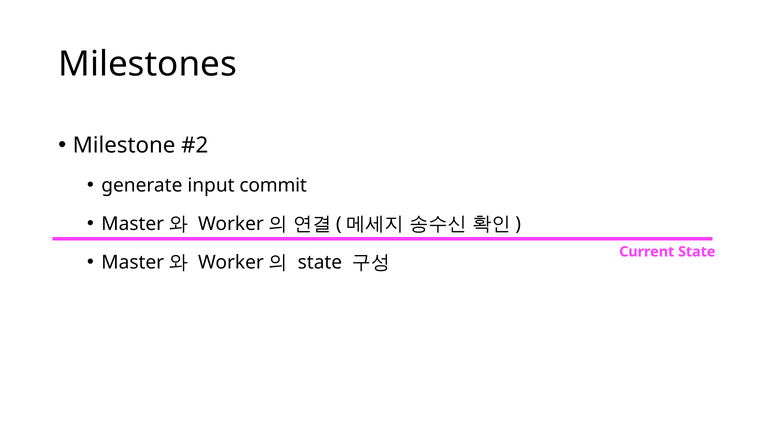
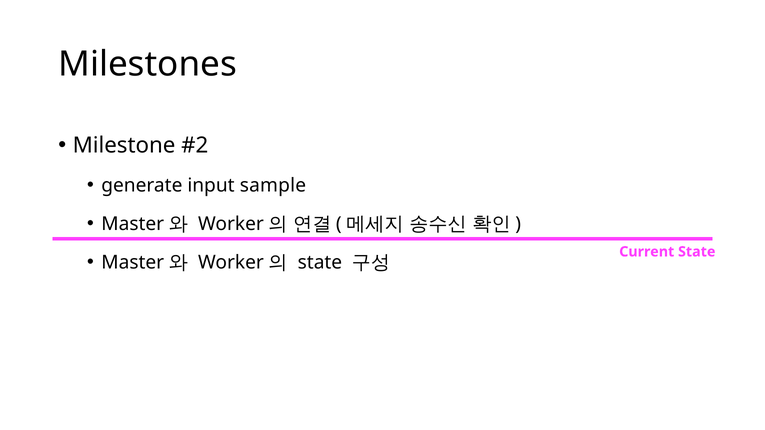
commit: commit -> sample
